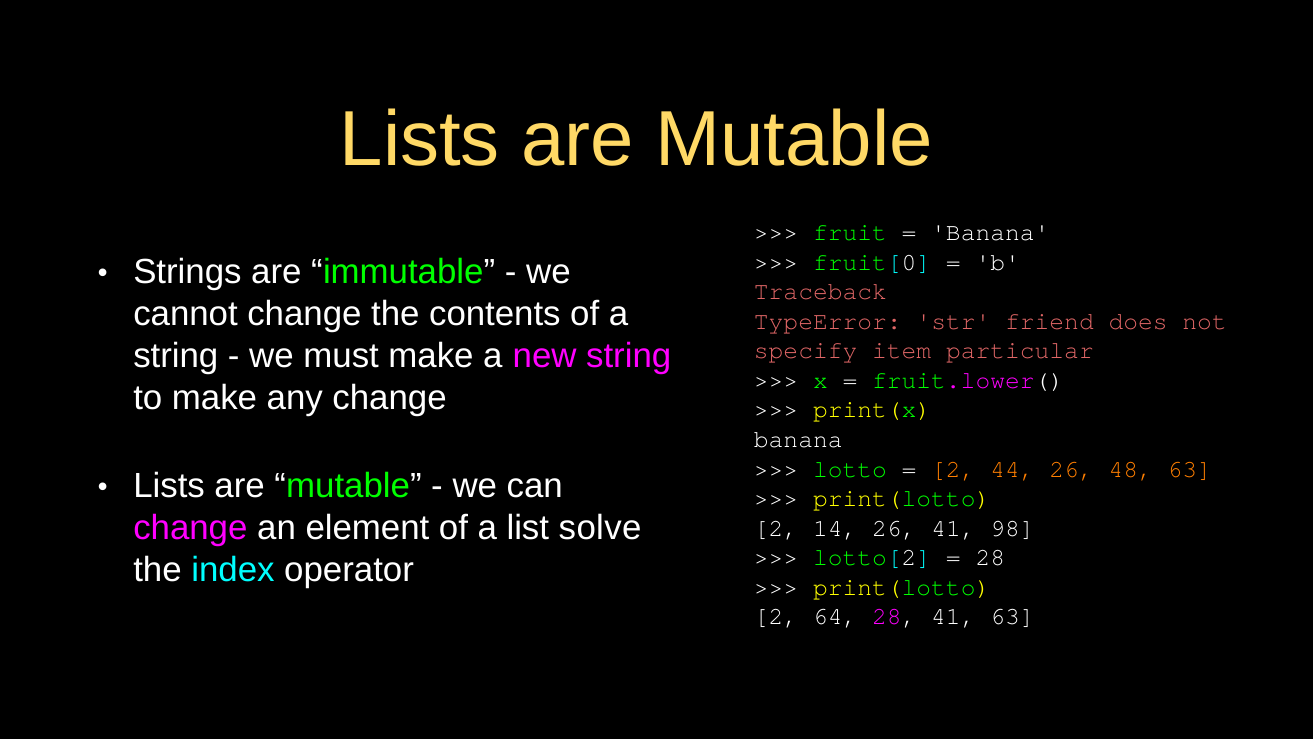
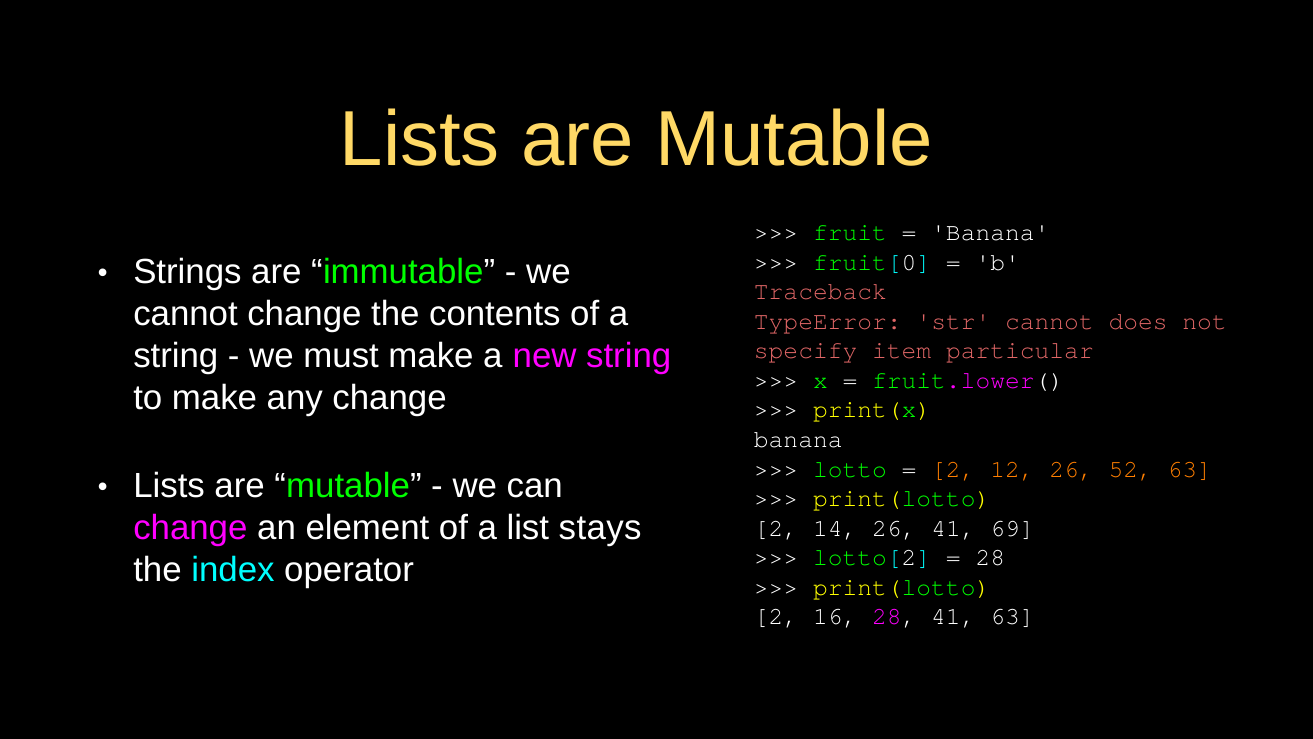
str friend: friend -> cannot
44: 44 -> 12
48: 48 -> 52
solve: solve -> stays
98: 98 -> 69
64: 64 -> 16
